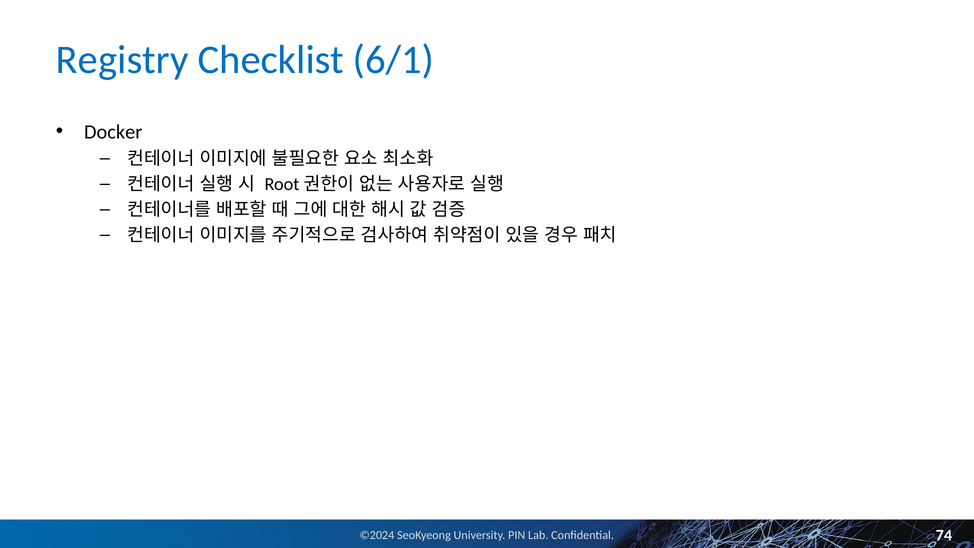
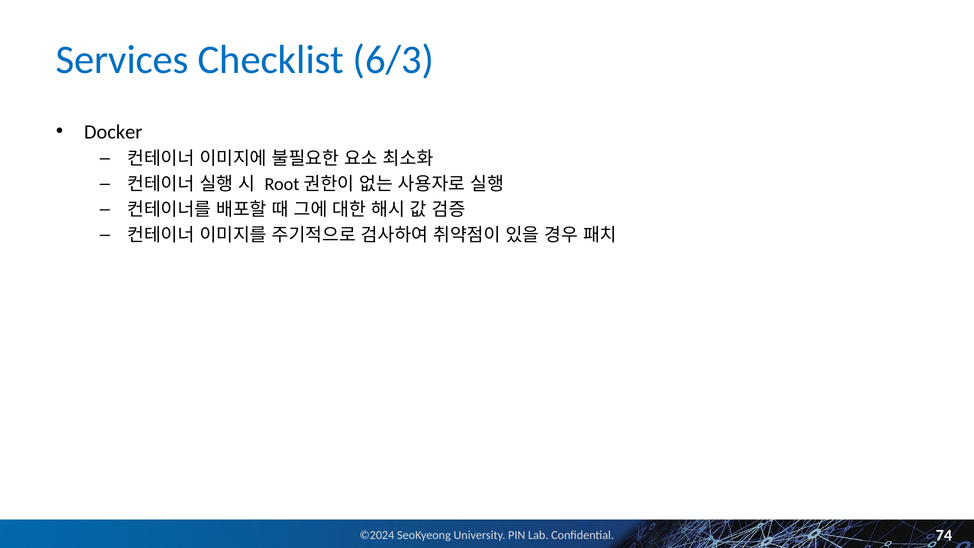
Registry: Registry -> Services
6/1: 6/1 -> 6/3
